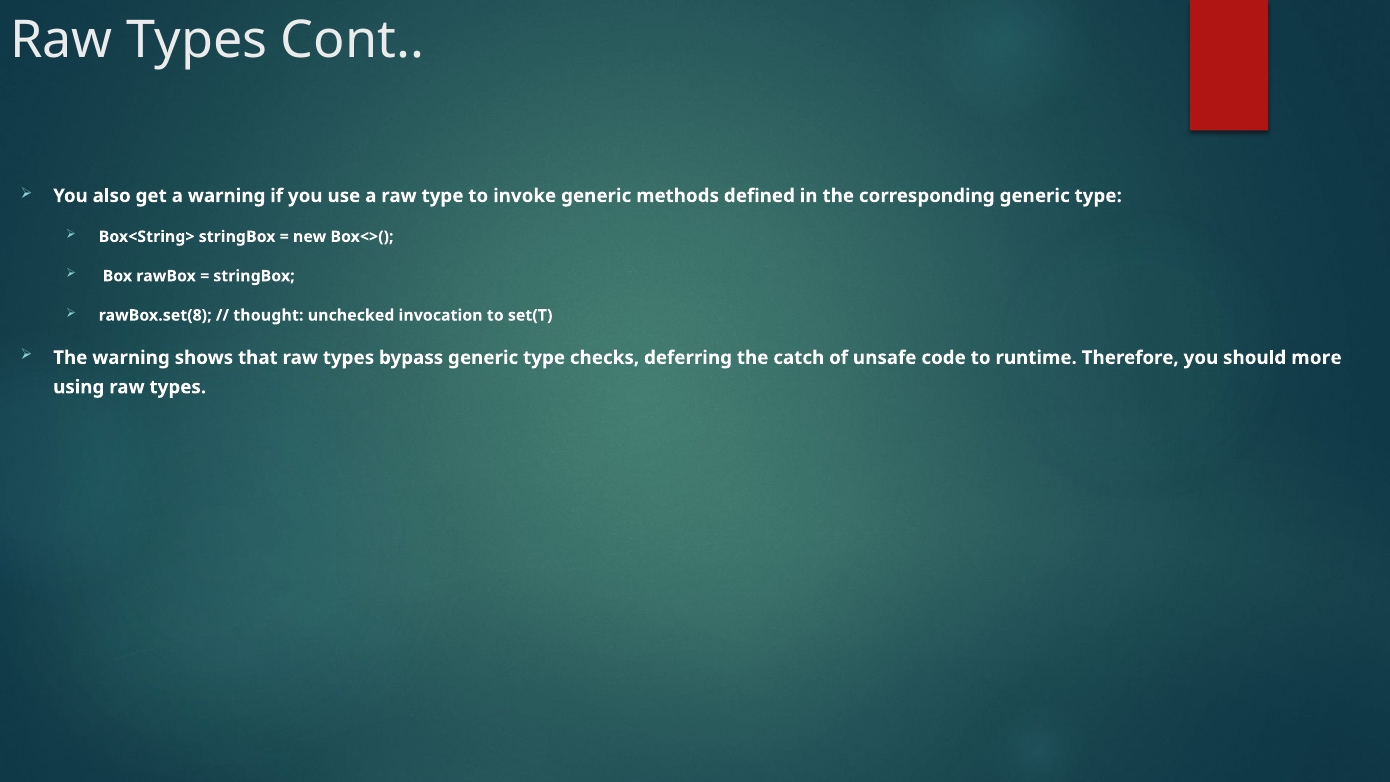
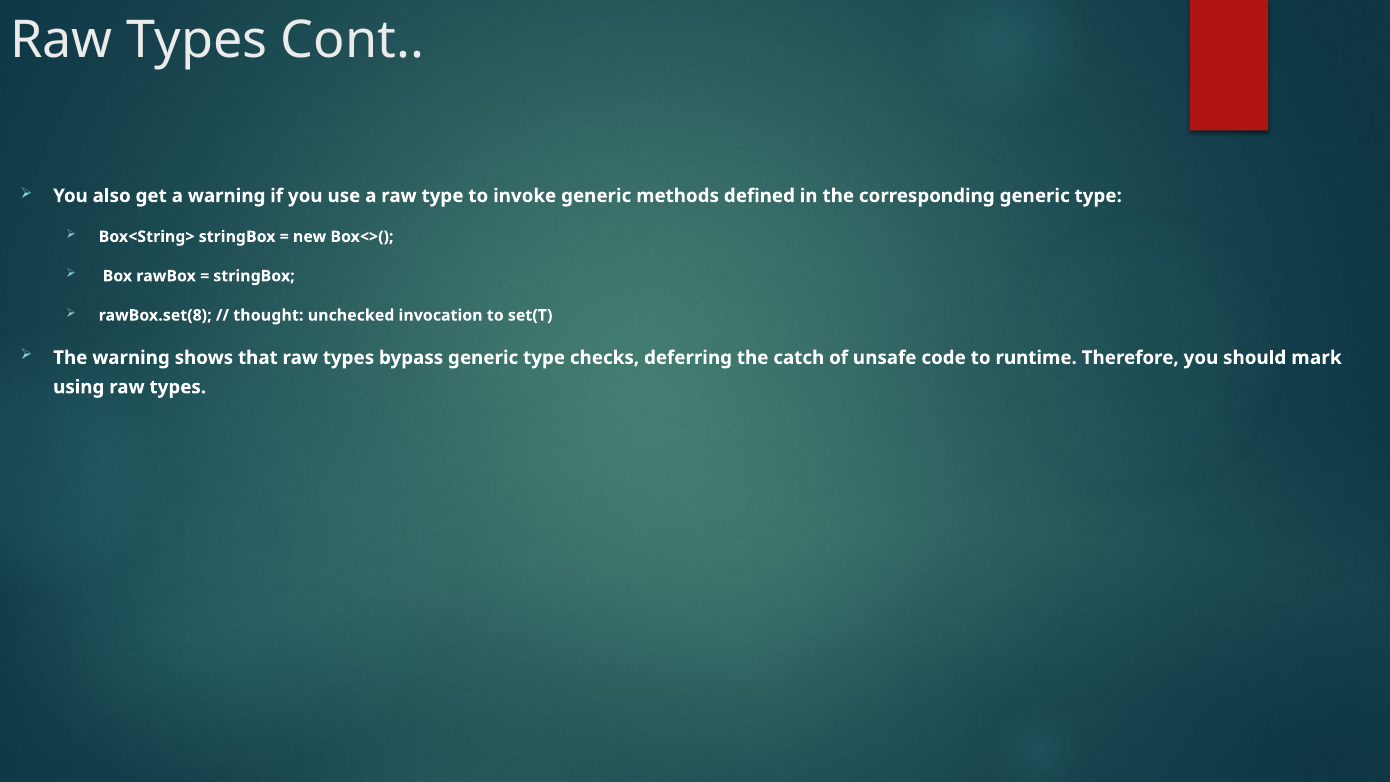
more: more -> mark
